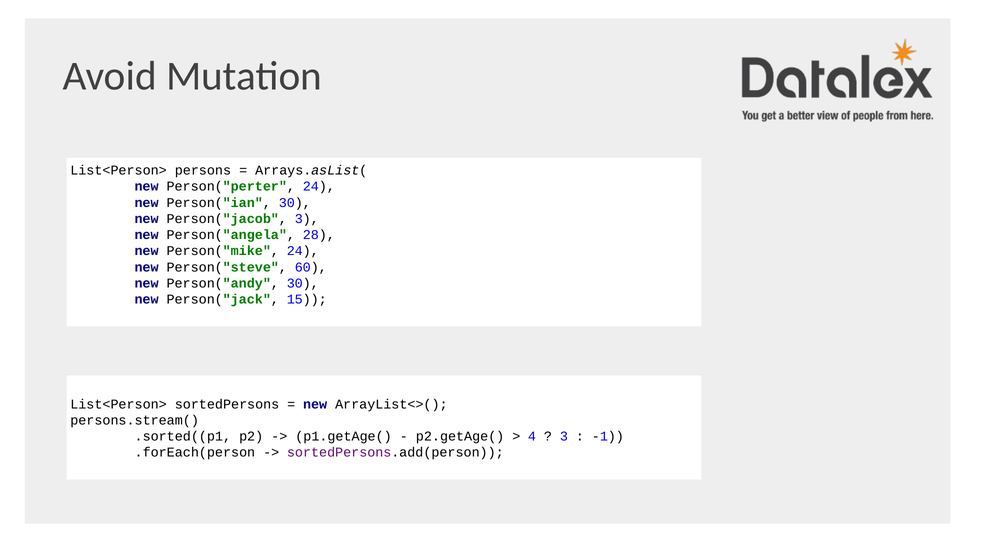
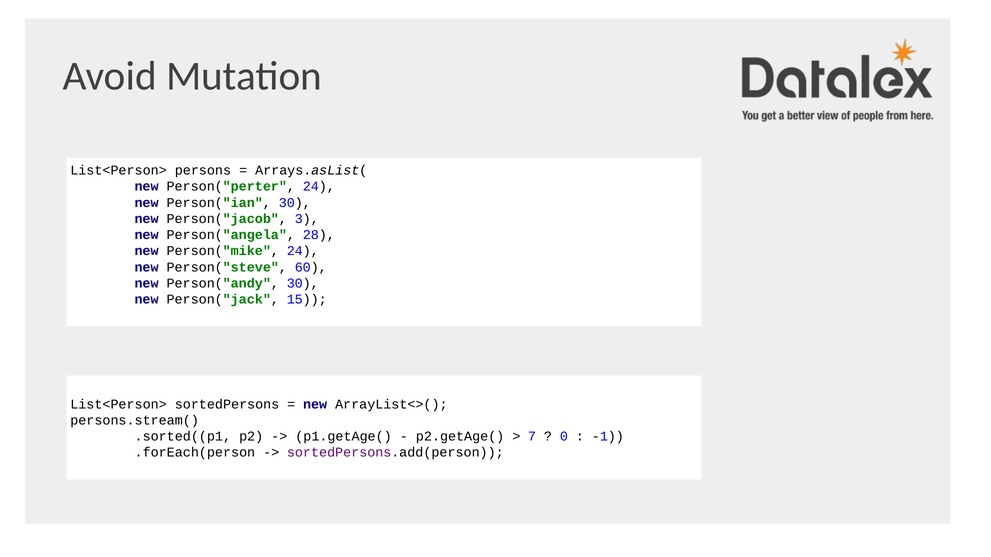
4: 4 -> 7
3 at (564, 437): 3 -> 0
